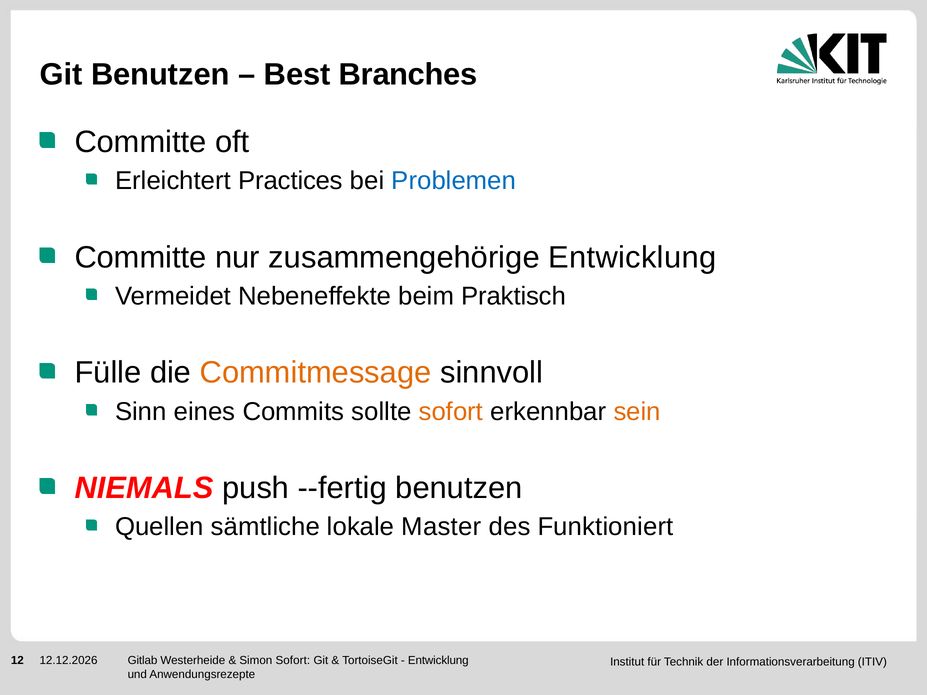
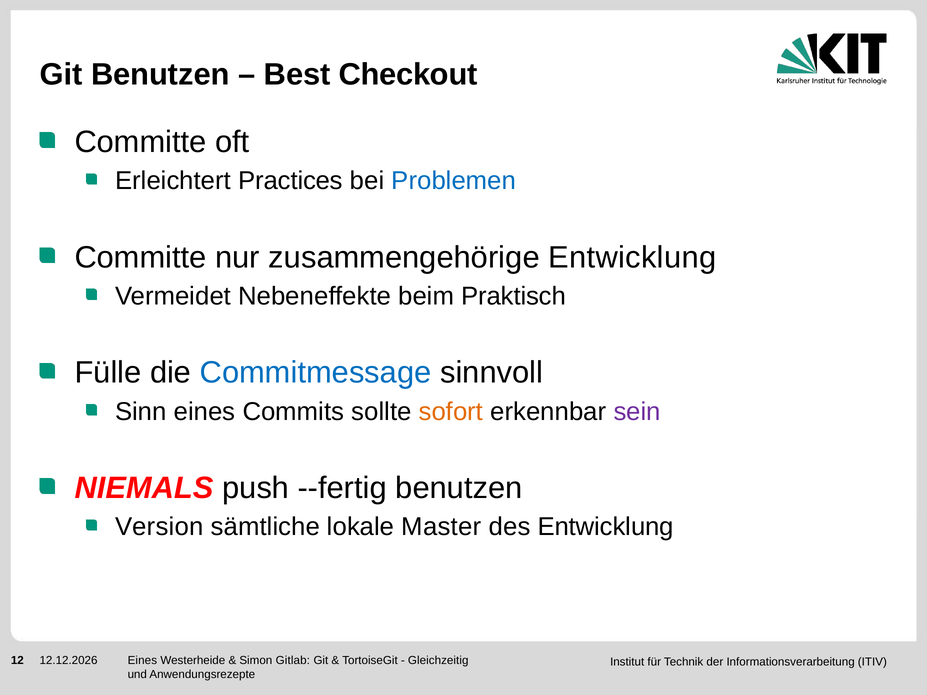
Branches: Branches -> Checkout
Commitmessage colour: orange -> blue
sein colour: orange -> purple
Quellen: Quellen -> Version
des Funktioniert: Funktioniert -> Entwicklung
Gitlab at (142, 661): Gitlab -> Eines
Simon Sofort: Sofort -> Gitlab
Entwicklung at (438, 661): Entwicklung -> Gleichzeitig
